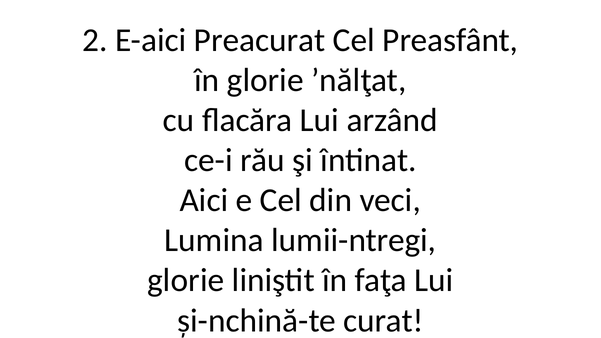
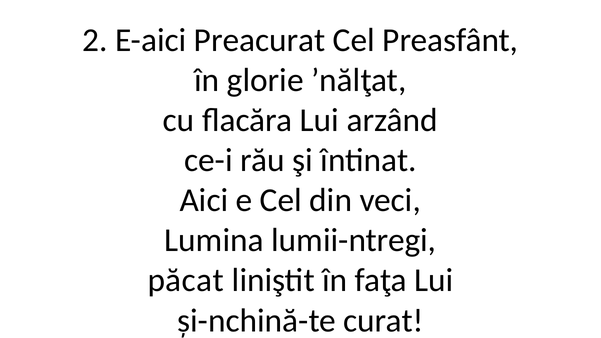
glorie at (186, 281): glorie -> păcat
